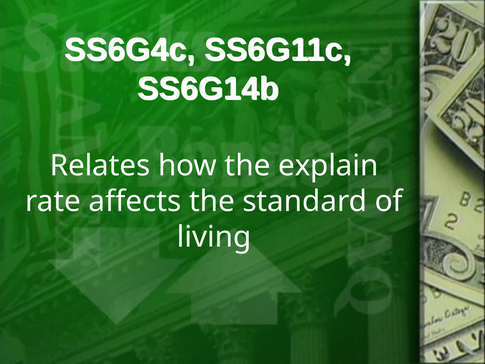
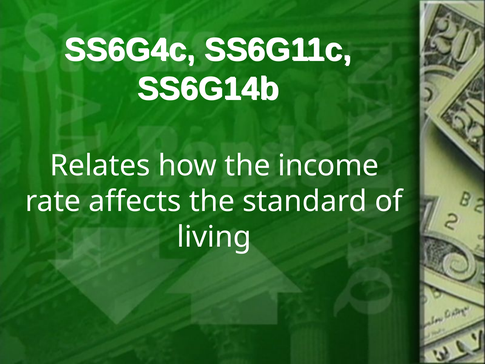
explain: explain -> income
